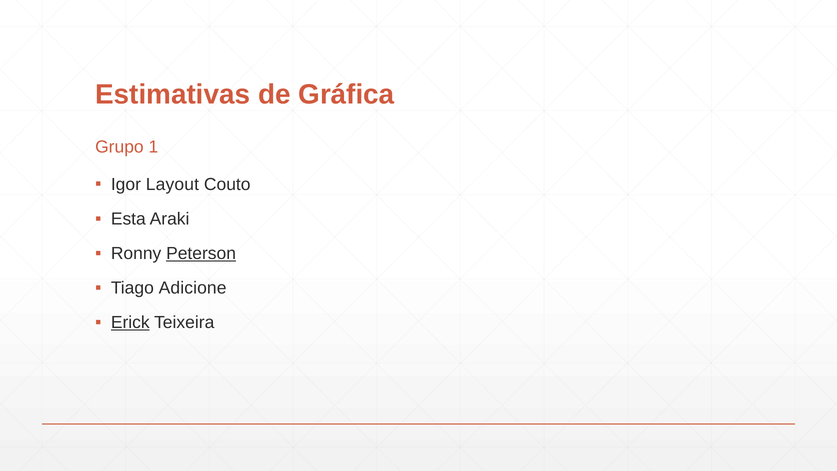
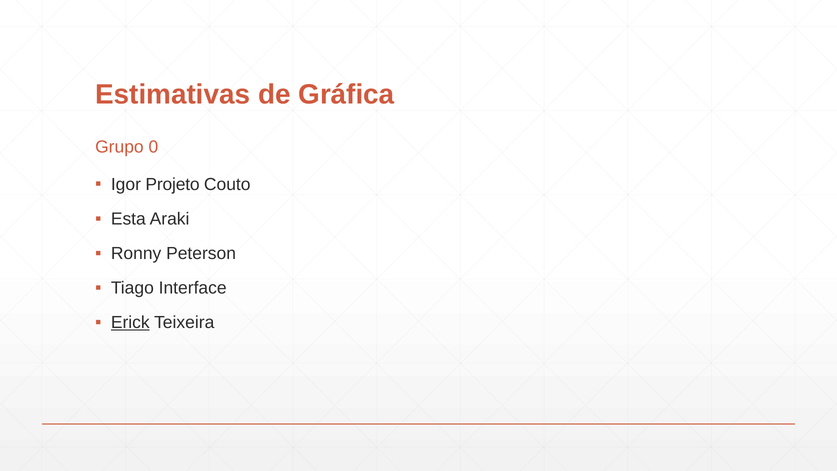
1: 1 -> 0
Layout: Layout -> Projeto
Peterson underline: present -> none
Adicione: Adicione -> Interface
